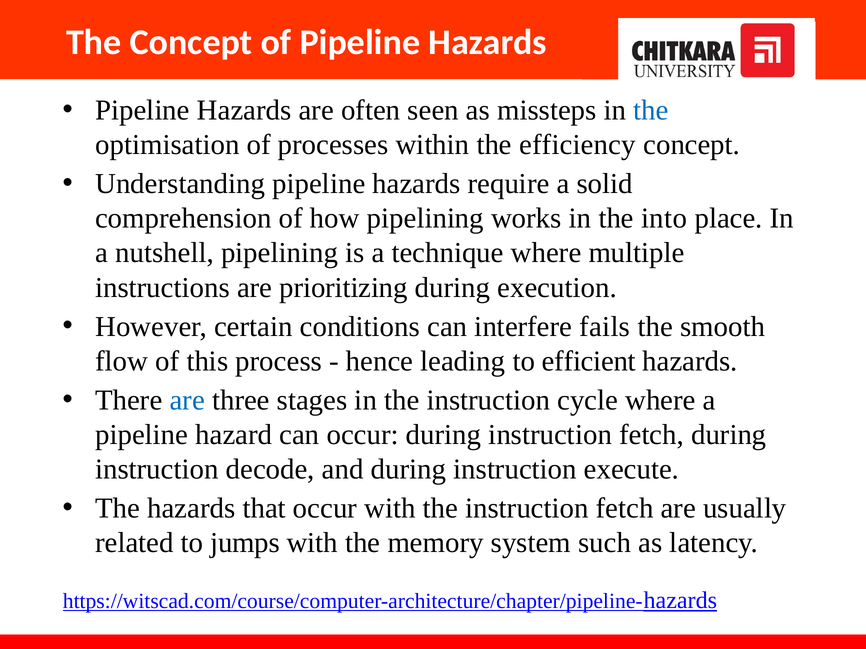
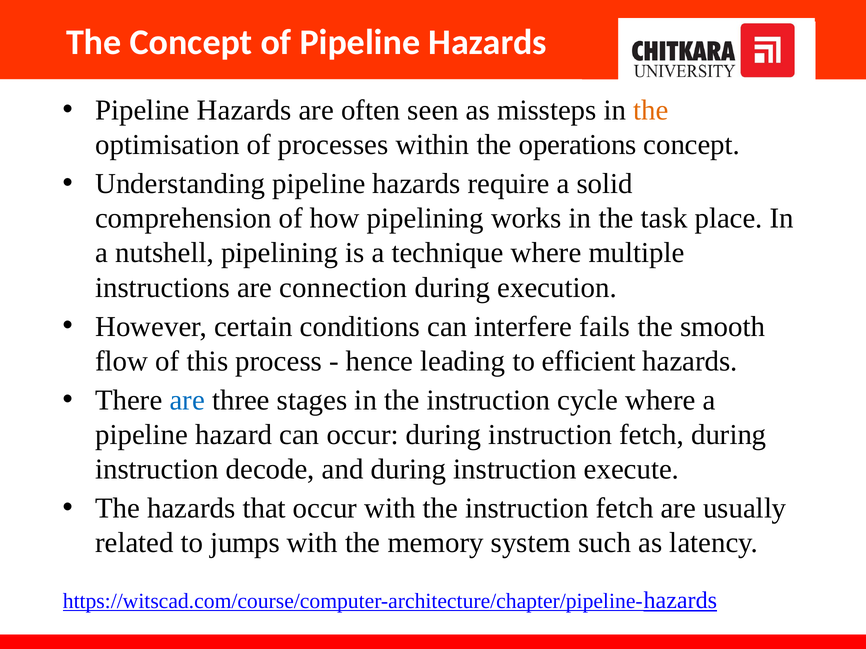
the at (651, 110) colour: blue -> orange
efficiency: efficiency -> operations
into: into -> task
prioritizing: prioritizing -> connection
